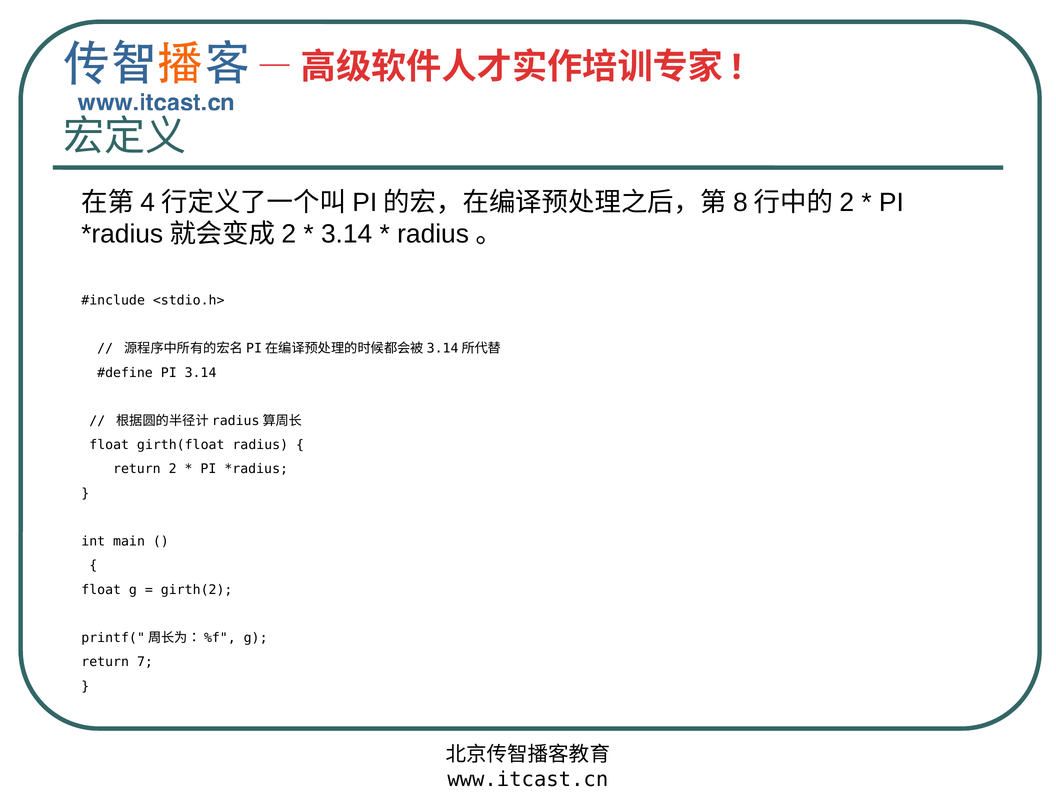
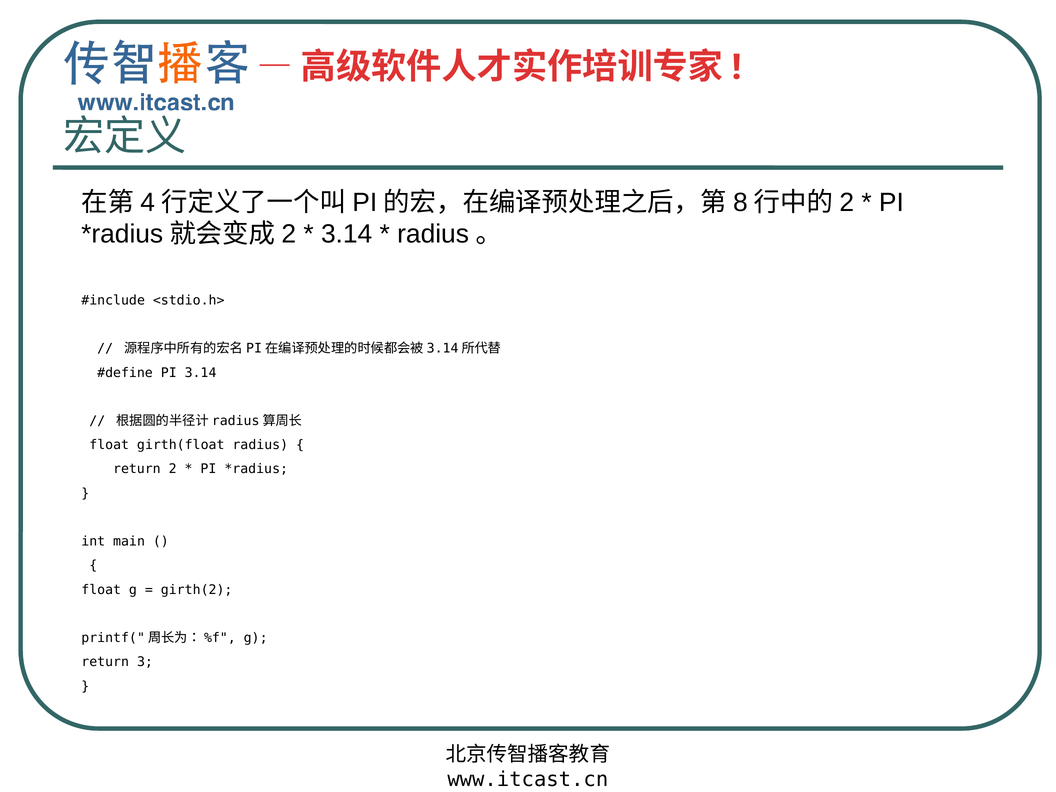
7: 7 -> 3
